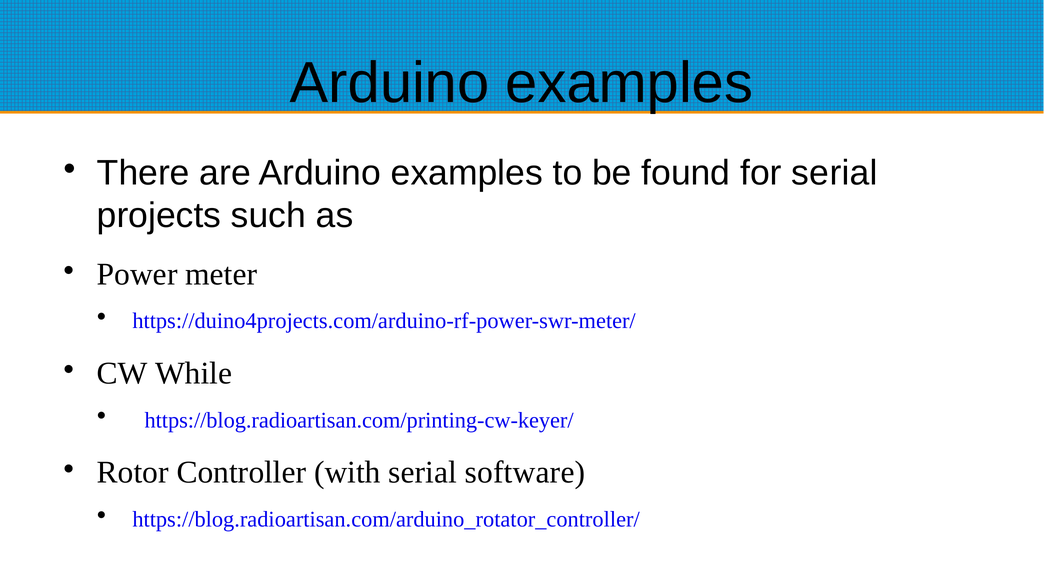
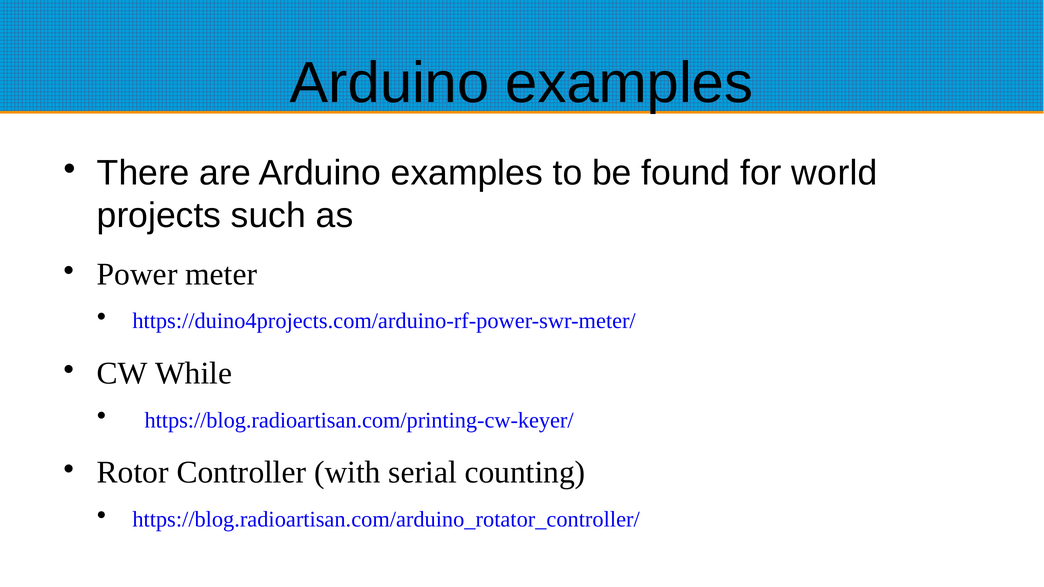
for serial: serial -> world
software: software -> counting
